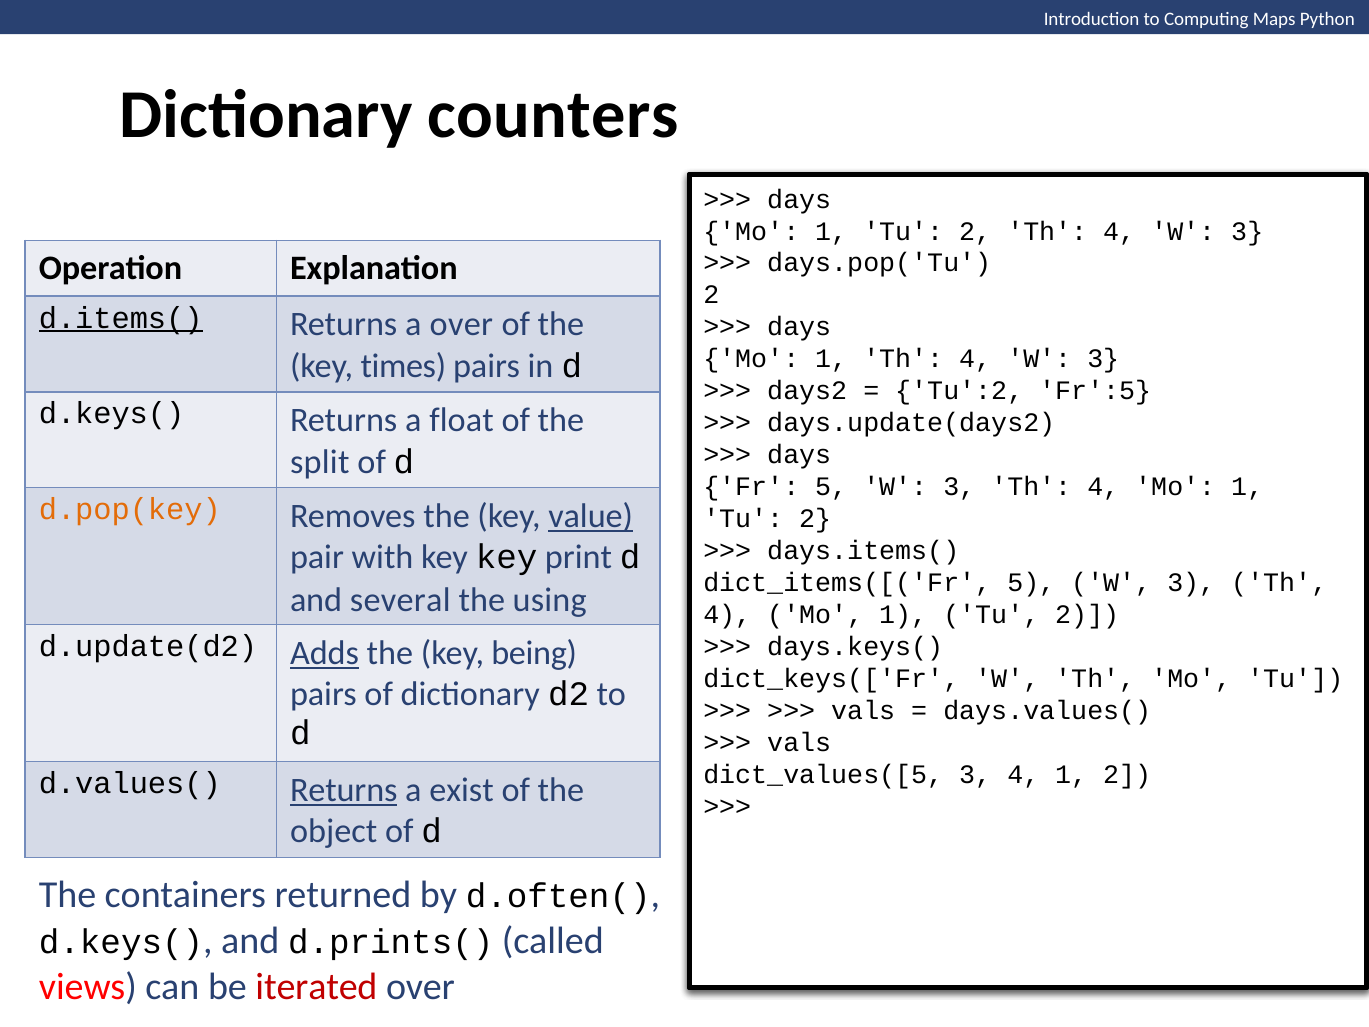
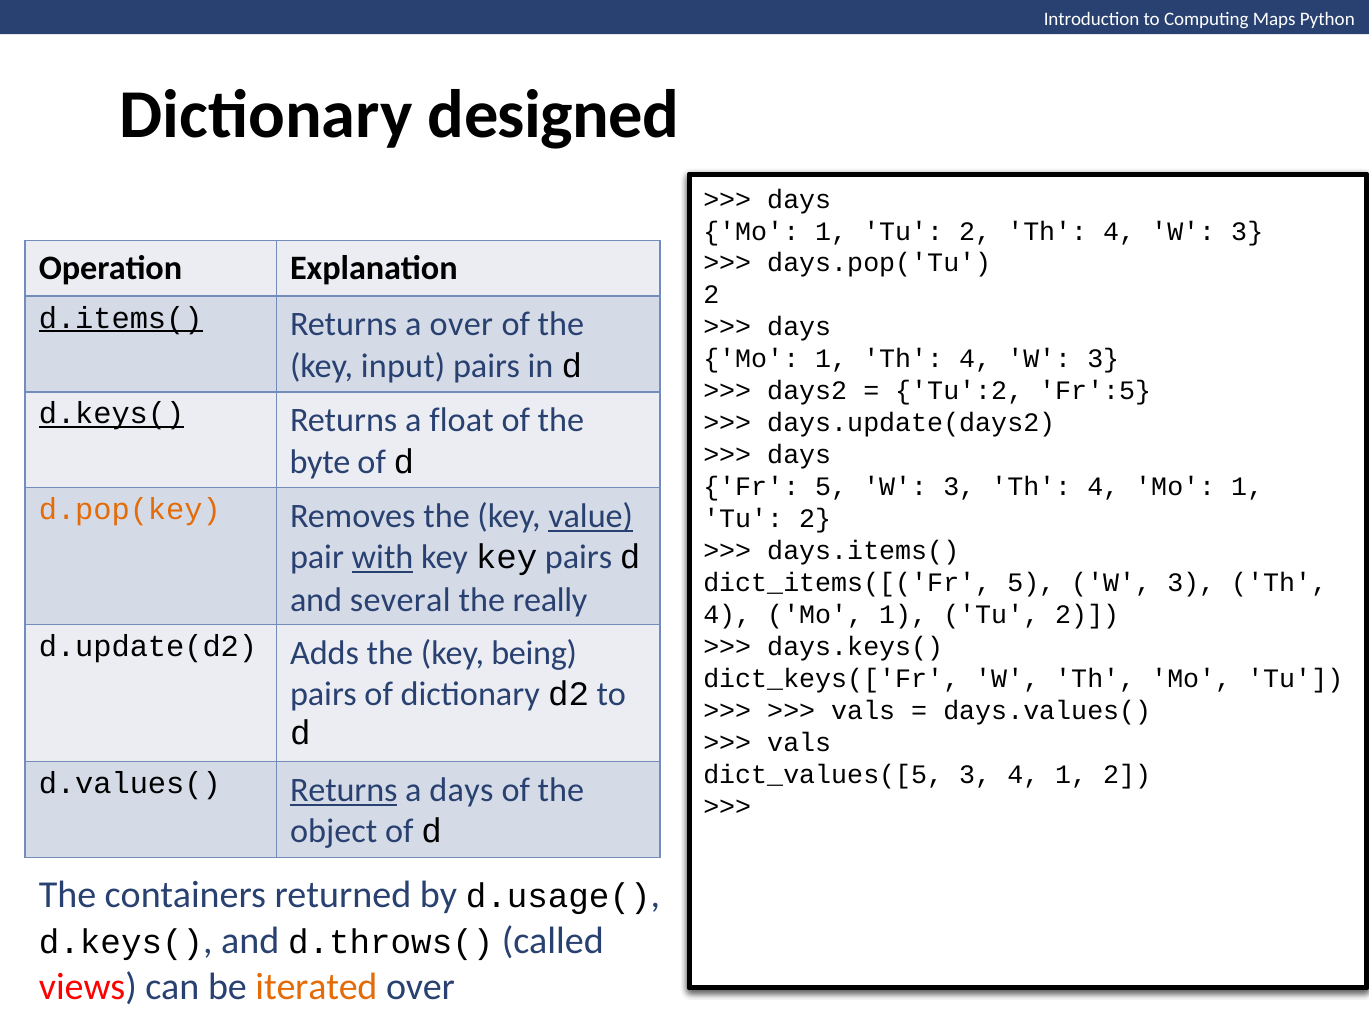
counters: counters -> designed
times: times -> input
d.keys( at (112, 414) underline: none -> present
split: split -> byte
with underline: none -> present
key print: print -> pairs
using: using -> really
Adds underline: present -> none
a exist: exist -> days
d.often(: d.often( -> d.usage(
d.prints(: d.prints( -> d.throws(
iterated colour: red -> orange
